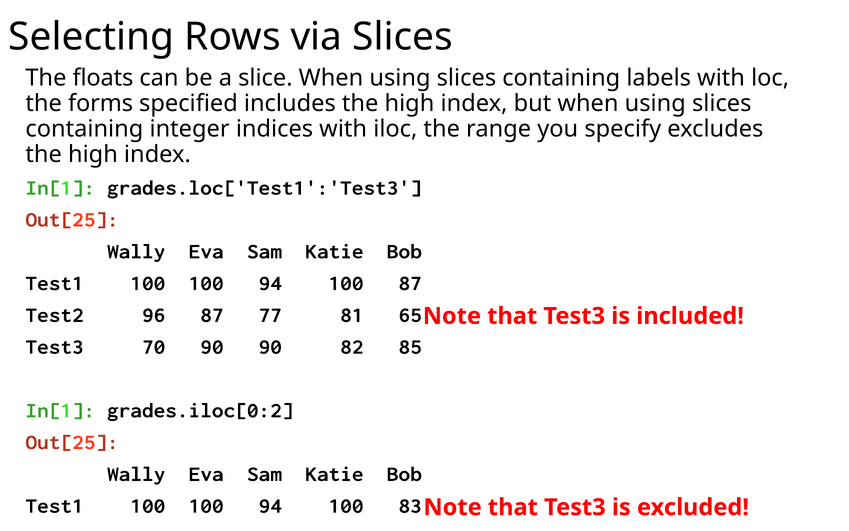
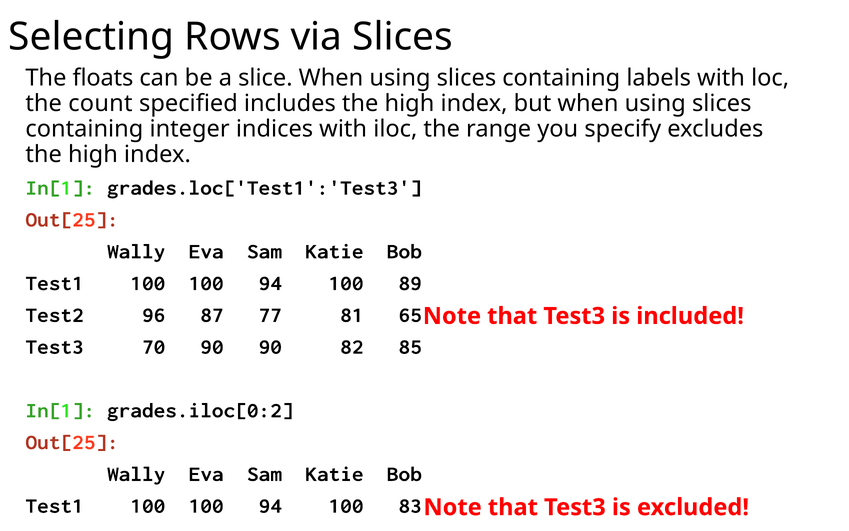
forms: forms -> count
100 87: 87 -> 89
